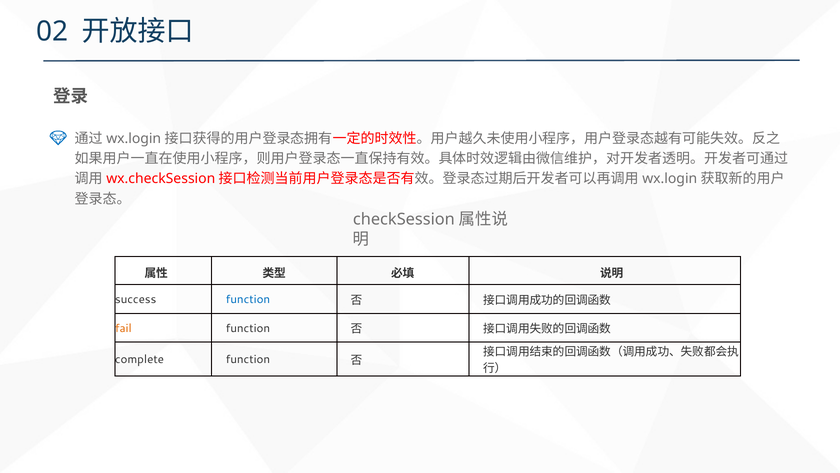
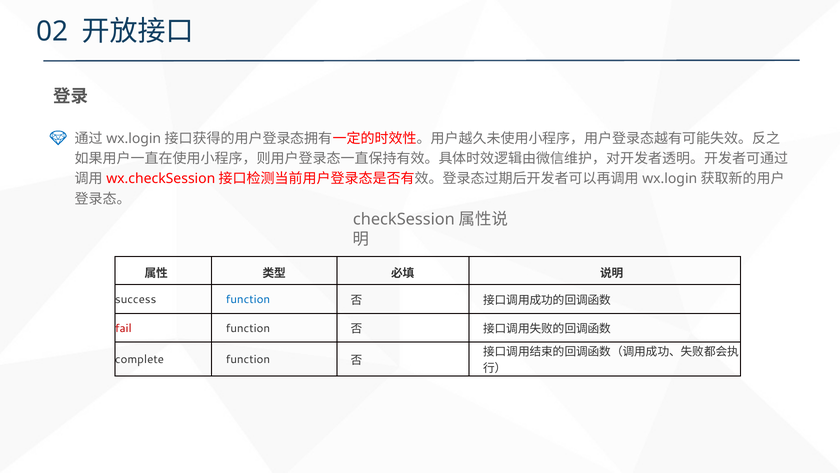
fail colour: orange -> red
